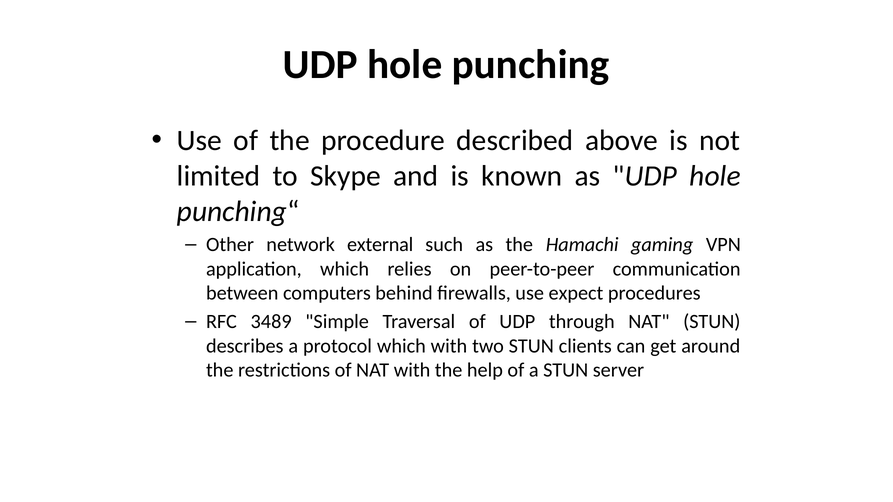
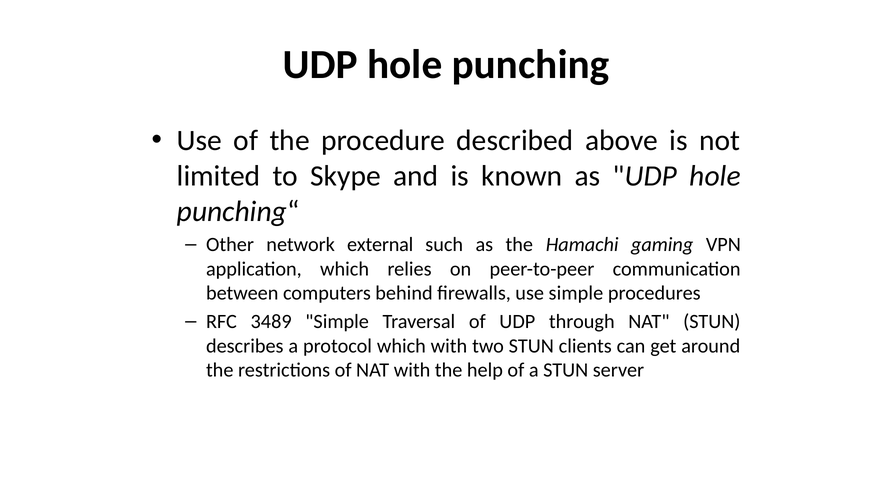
use expect: expect -> simple
